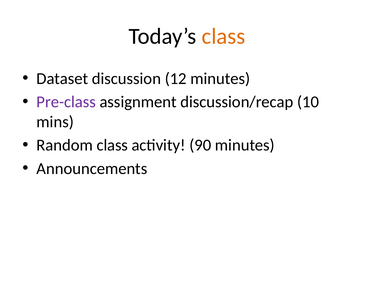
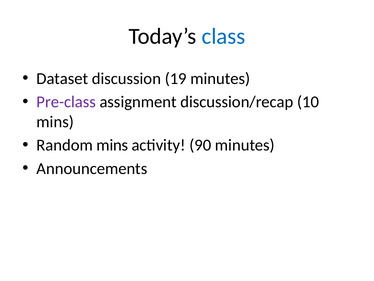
class at (223, 36) colour: orange -> blue
12: 12 -> 19
Random class: class -> mins
